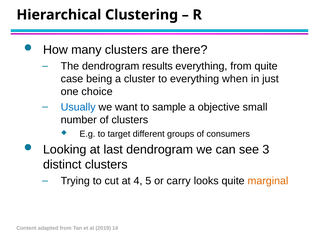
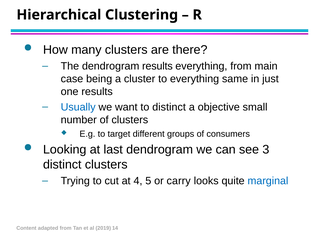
from quite: quite -> main
when: when -> same
one choice: choice -> results
to sample: sample -> distinct
marginal colour: orange -> blue
